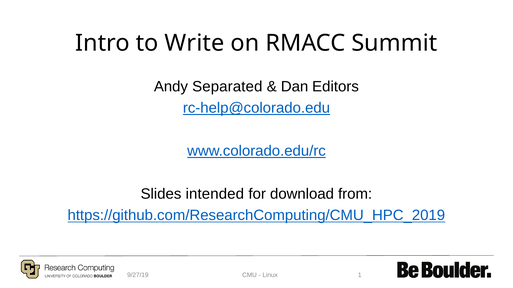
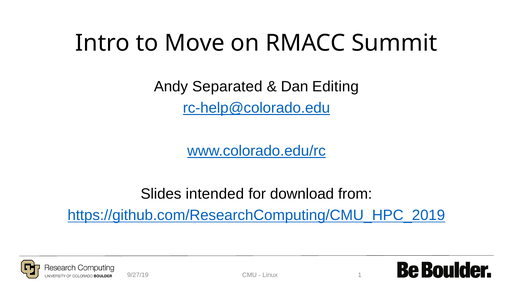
Write: Write -> Move
Editors: Editors -> Editing
